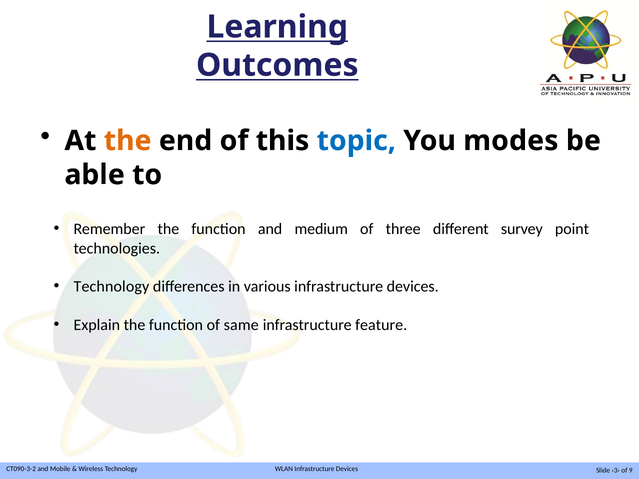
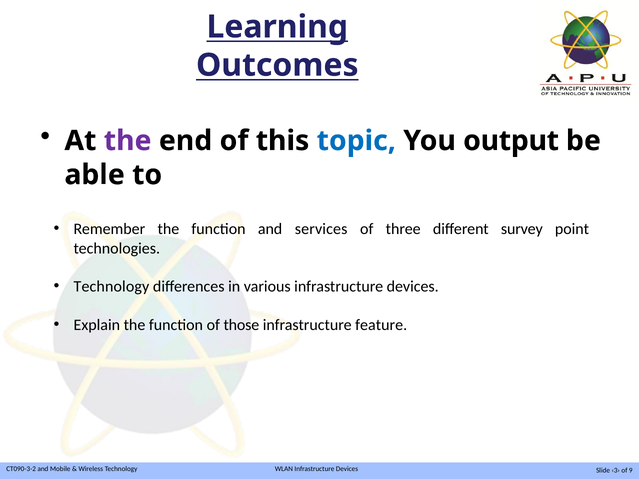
the at (128, 141) colour: orange -> purple
modes: modes -> output
medium: medium -> services
same: same -> those
